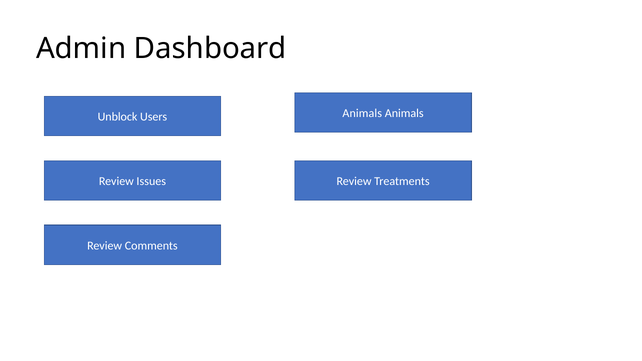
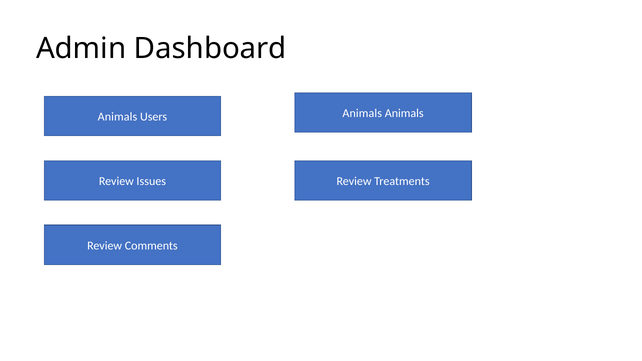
Unblock at (118, 117): Unblock -> Animals
